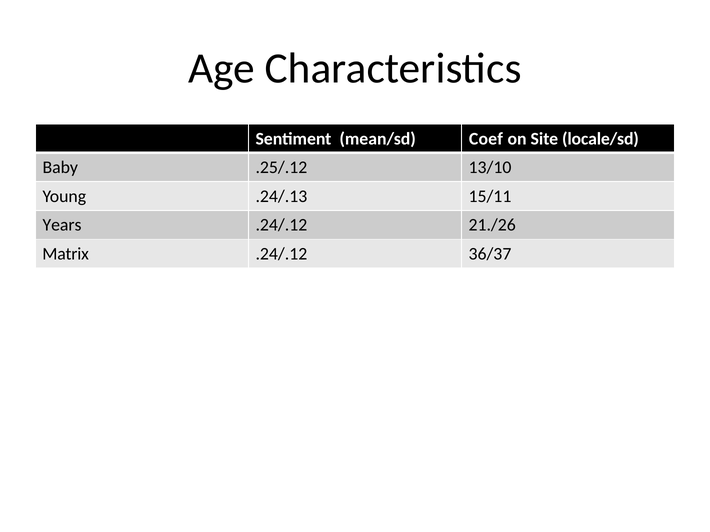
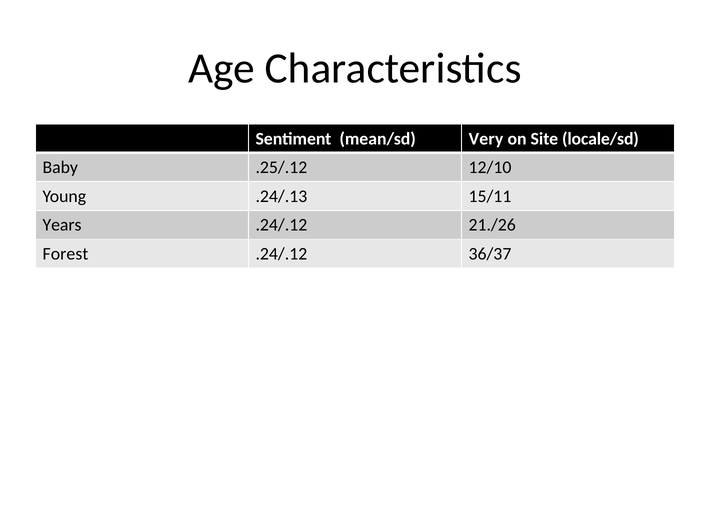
Coef: Coef -> Very
13/10: 13/10 -> 12/10
Matrix: Matrix -> Forest
